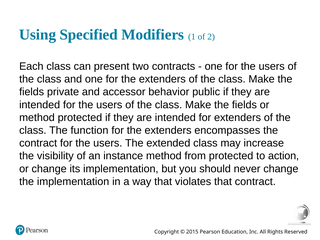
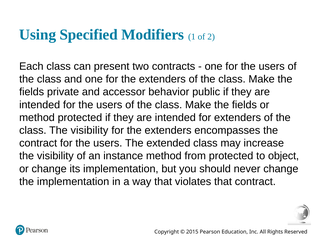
class The function: function -> visibility
action: action -> object
